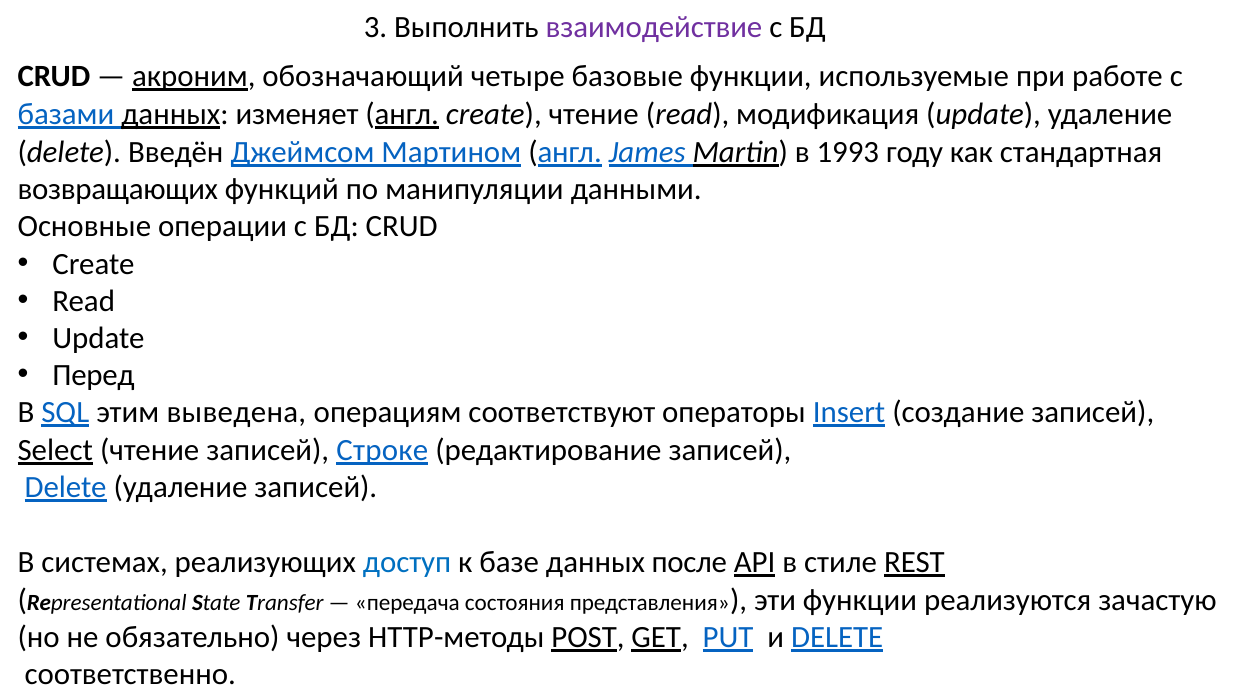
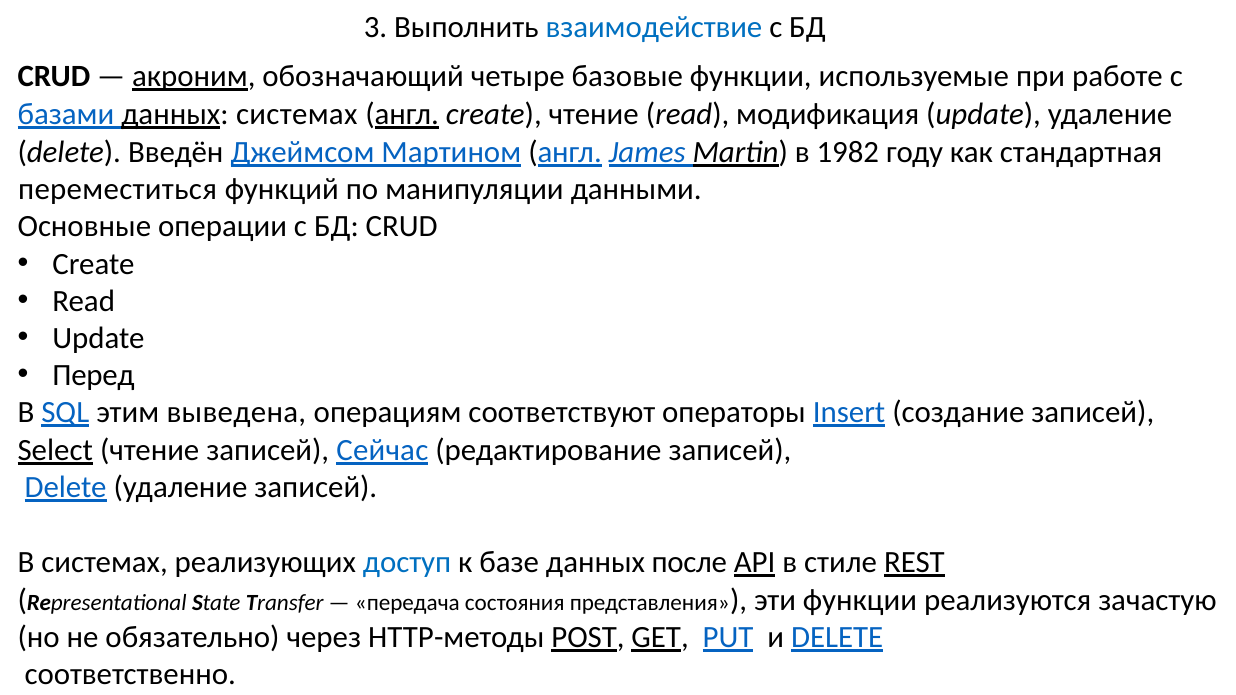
взаимодействие colour: purple -> blue
данных изменяет: изменяет -> системах
1993: 1993 -> 1982
возвращающих: возвращающих -> переместиться
Строке: Строке -> Сейчас
